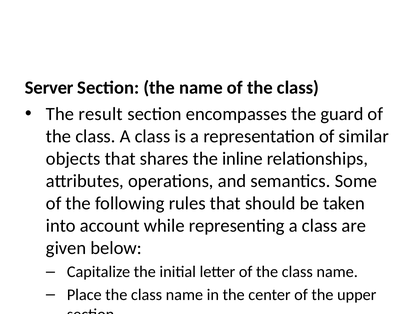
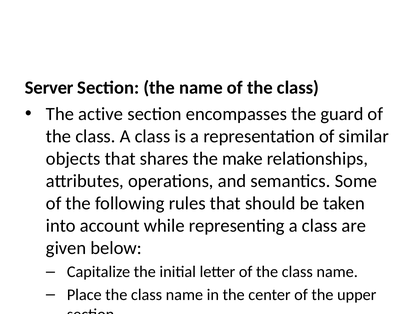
result: result -> active
inline: inline -> make
